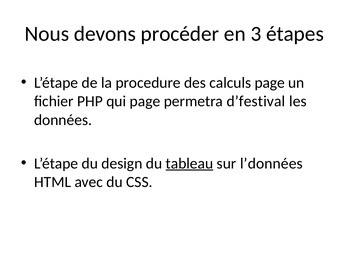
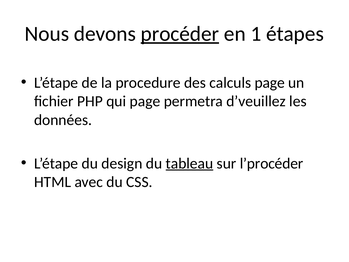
procéder underline: none -> present
3: 3 -> 1
d’festival: d’festival -> d’veuillez
l’données: l’données -> l’procéder
